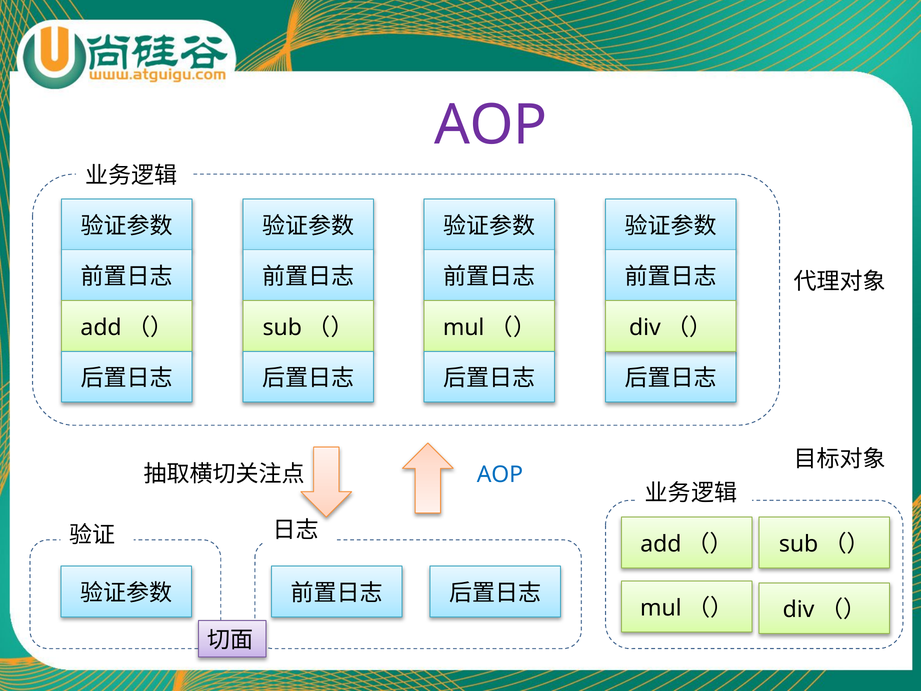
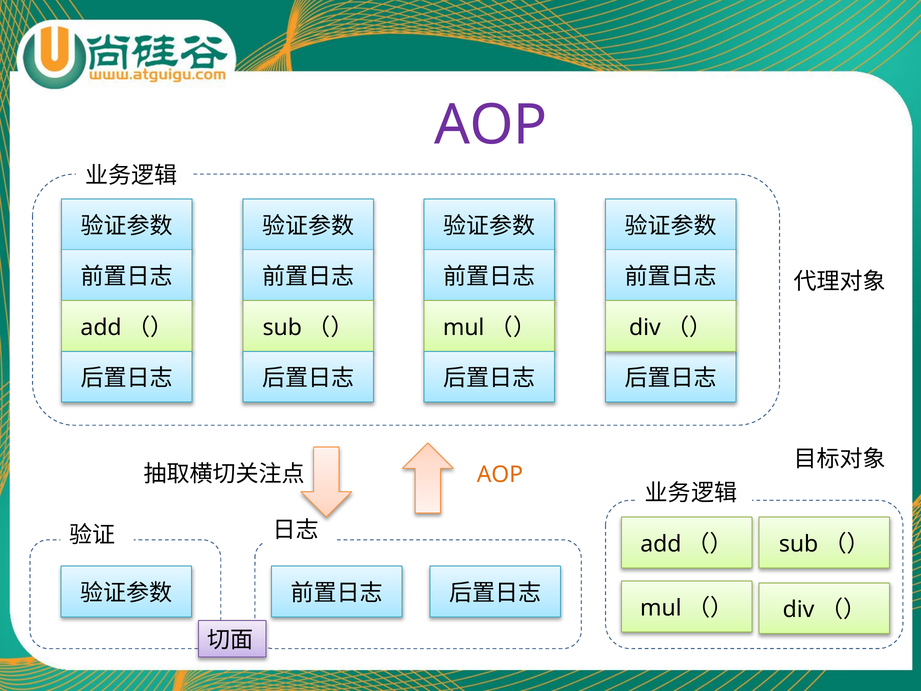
AOP at (500, 474) colour: blue -> orange
